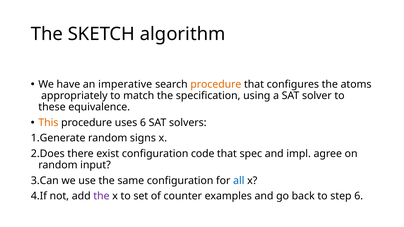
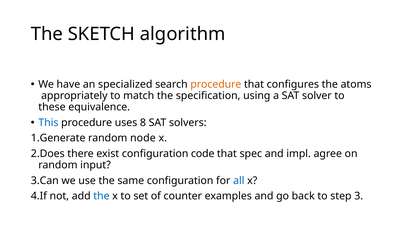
imperative: imperative -> specialized
This colour: orange -> blue
uses 6: 6 -> 8
signs: signs -> node
the at (101, 196) colour: purple -> blue
step 6: 6 -> 3
